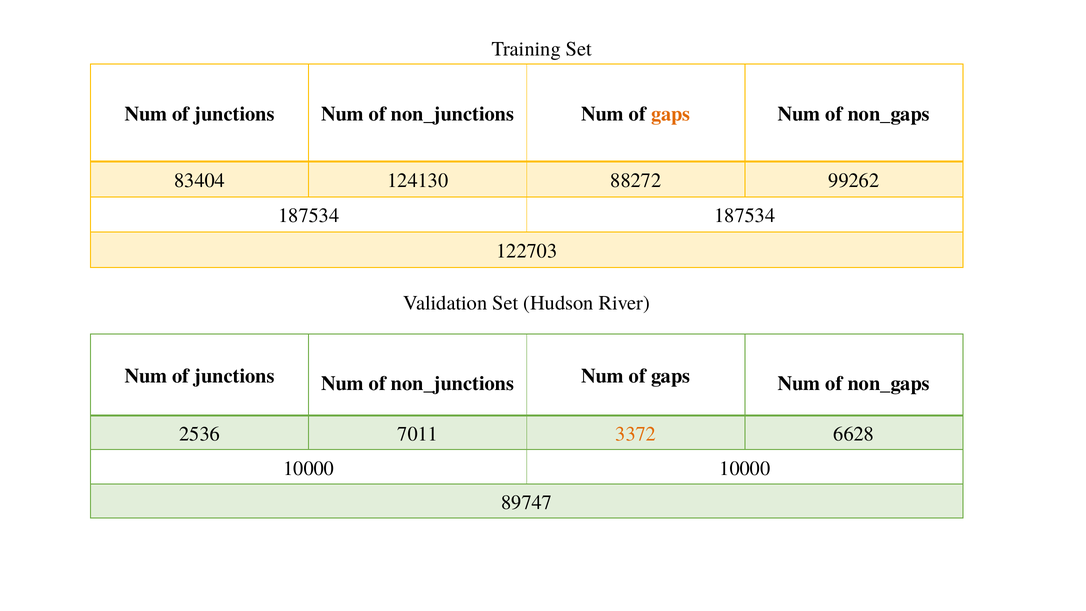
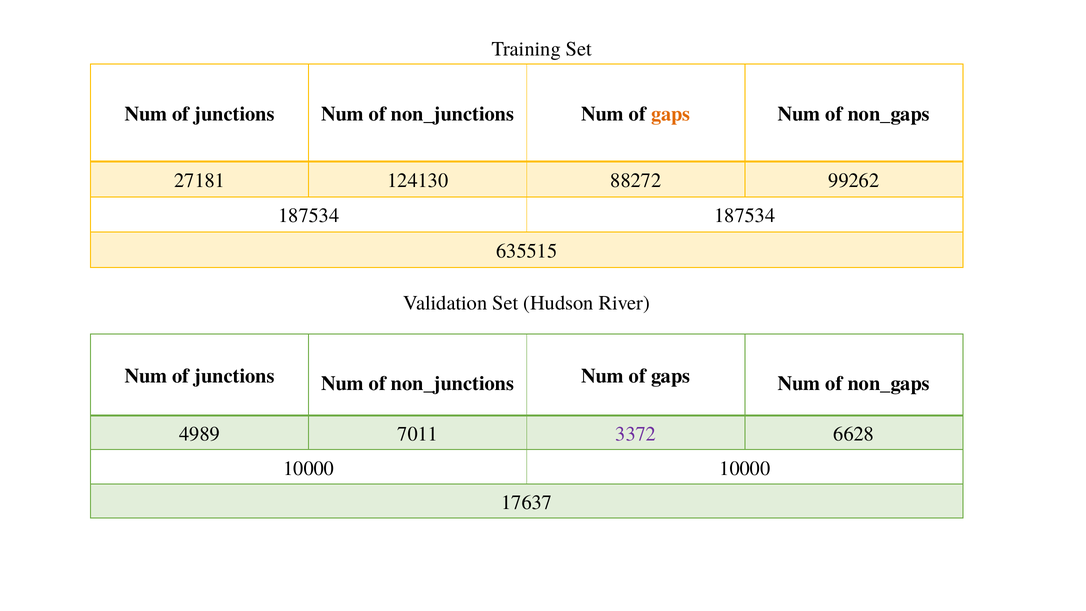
83404: 83404 -> 27181
122703: 122703 -> 635515
2536: 2536 -> 4989
3372 colour: orange -> purple
89747: 89747 -> 17637
